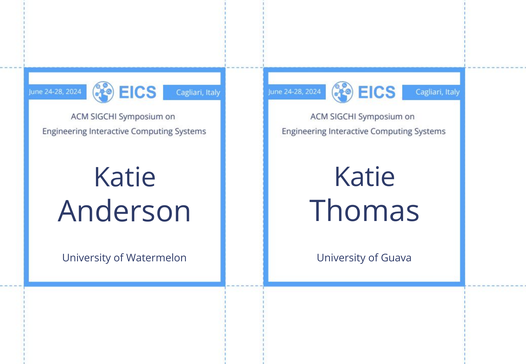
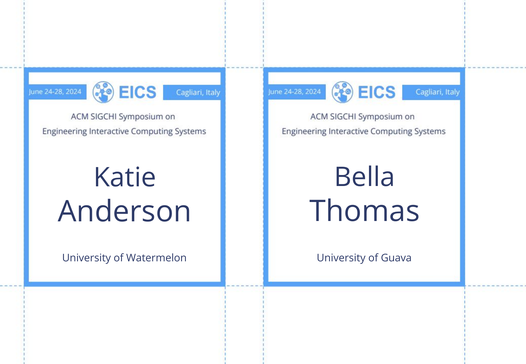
Katie at (365, 177): Katie -> Bella
